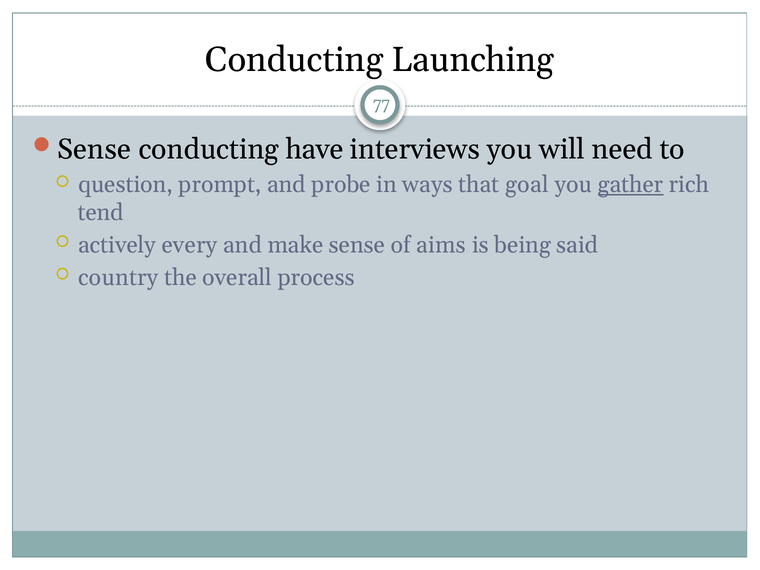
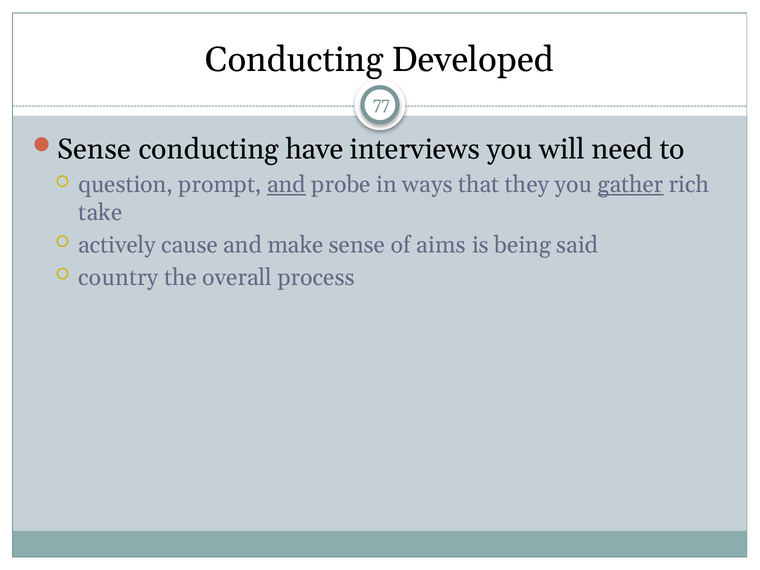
Launching: Launching -> Developed
and at (286, 185) underline: none -> present
goal: goal -> they
tend: tend -> take
every: every -> cause
